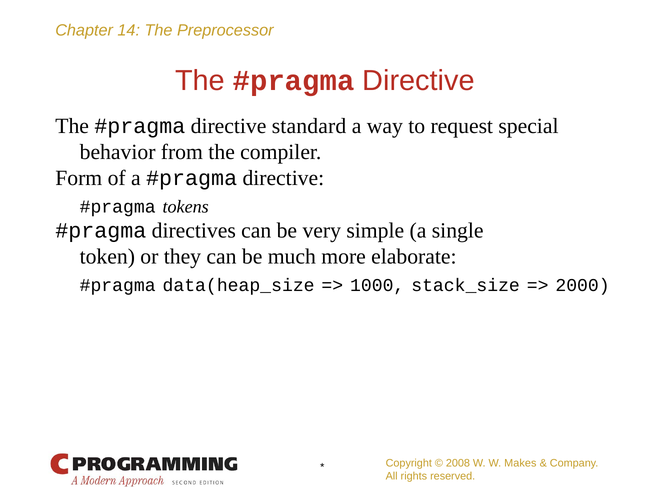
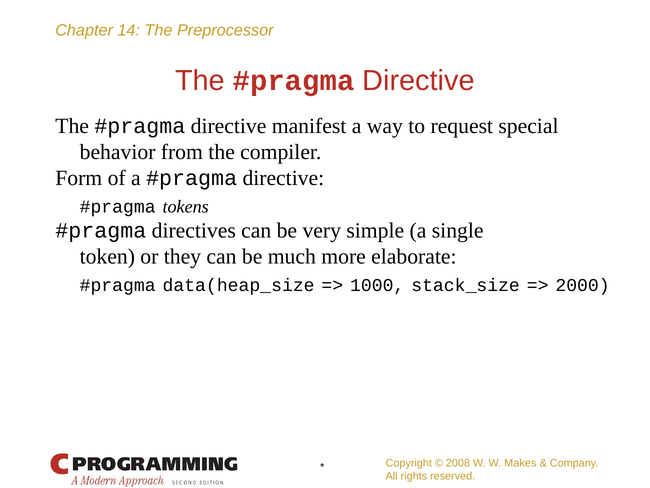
standard: standard -> manifest
